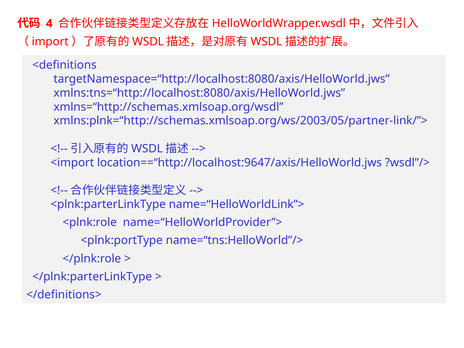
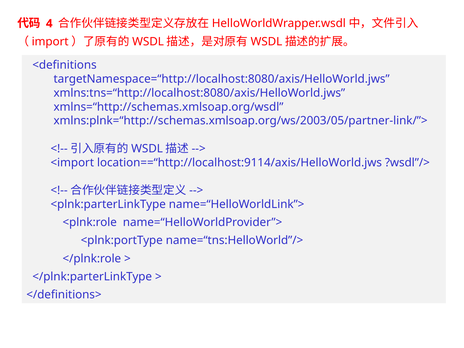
location==“http://localhost:9647/axis/HelloWorld.jws: location==“http://localhost:9647/axis/HelloWorld.jws -> location==“http://localhost:9114/axis/HelloWorld.jws
